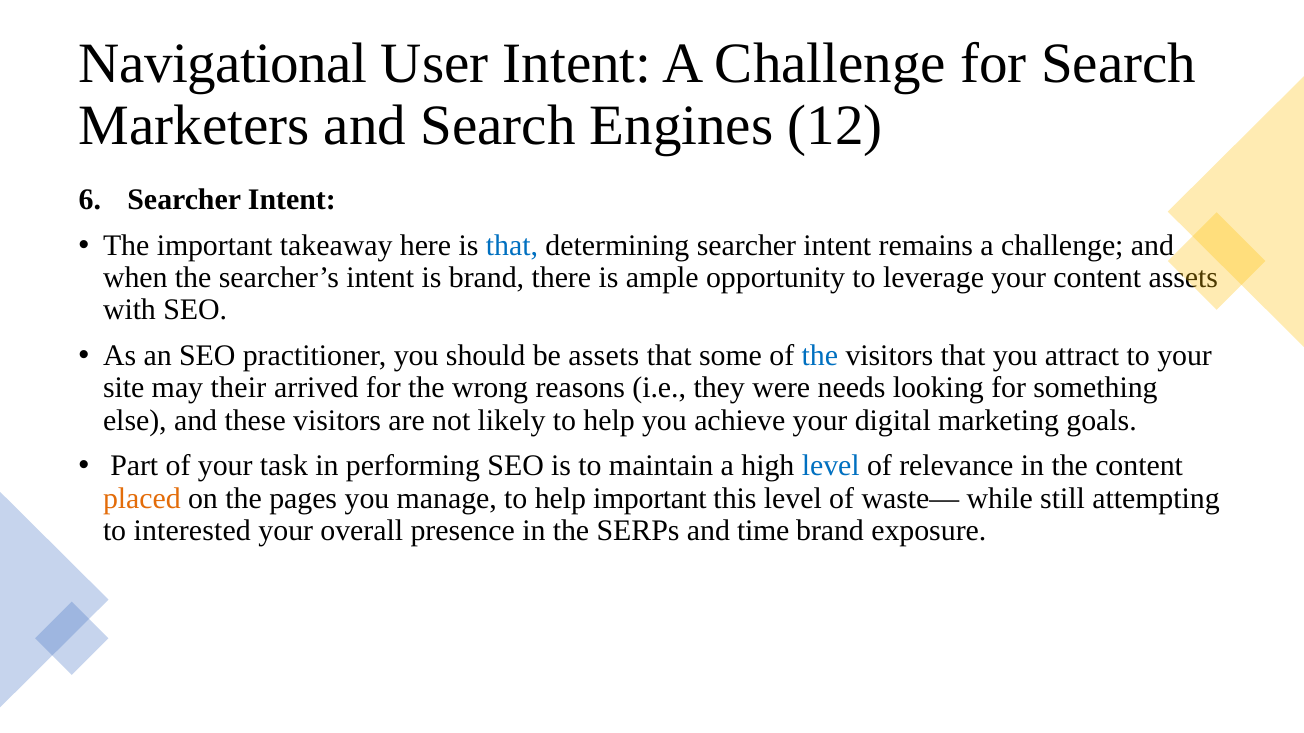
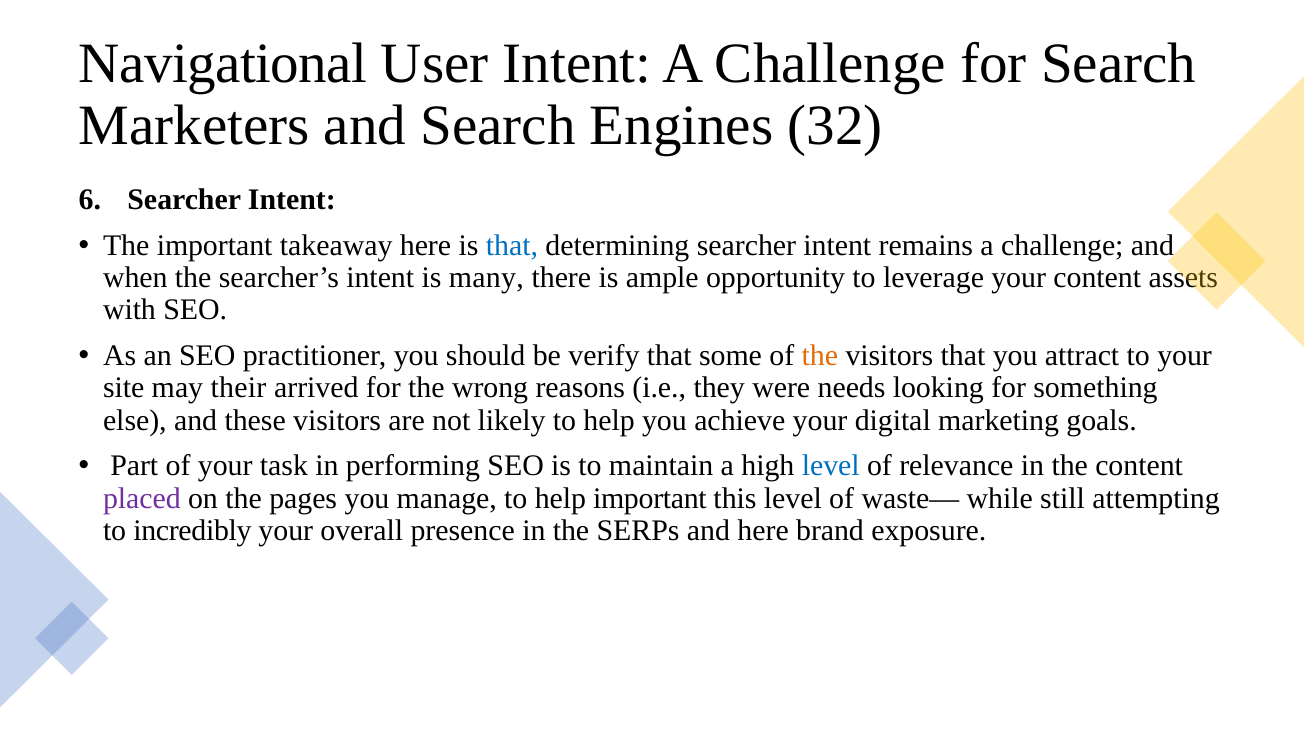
12: 12 -> 32
is brand: brand -> many
be assets: assets -> verify
the at (820, 356) colour: blue -> orange
placed colour: orange -> purple
interested: interested -> incredibly
and time: time -> here
